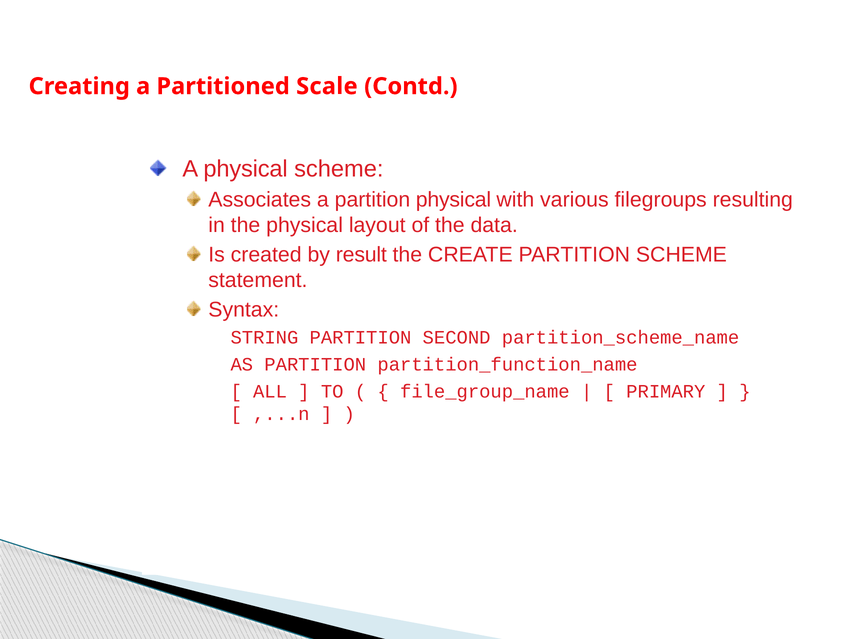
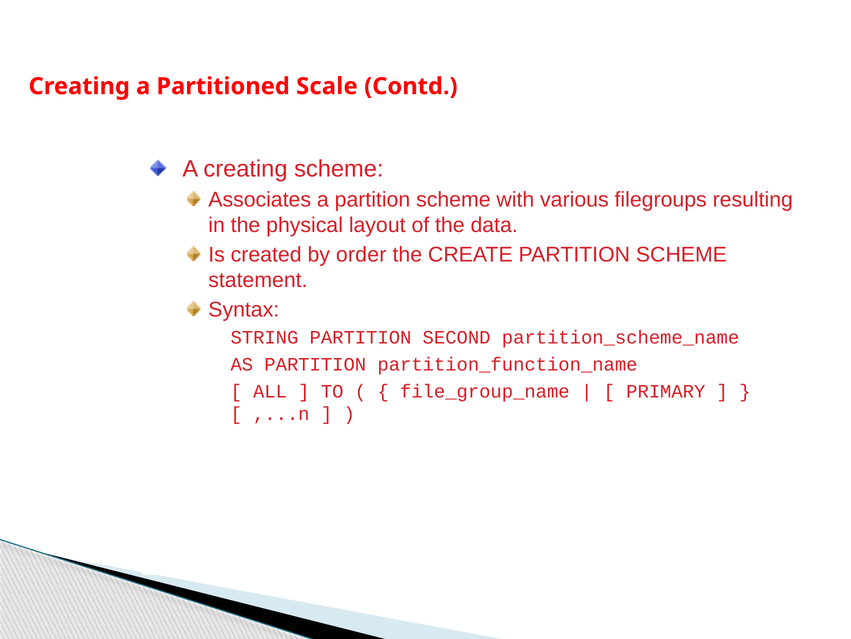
A physical: physical -> creating
a partition physical: physical -> scheme
result: result -> order
